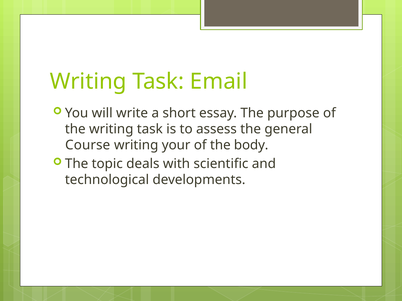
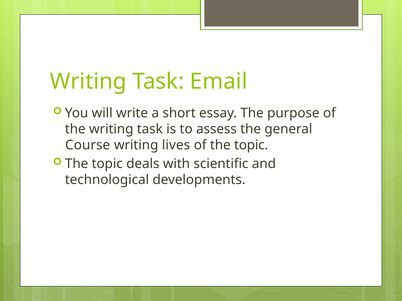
your: your -> lives
of the body: body -> topic
